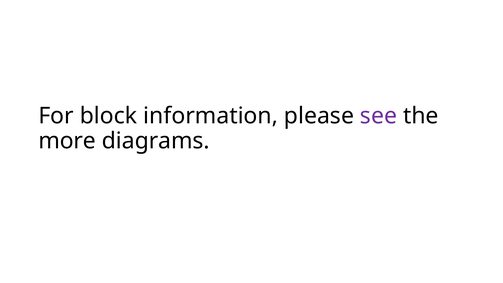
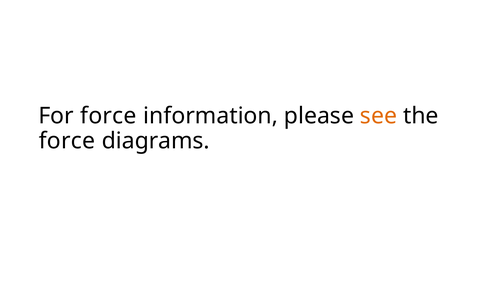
For block: block -> force
see colour: purple -> orange
more at (67, 141): more -> force
